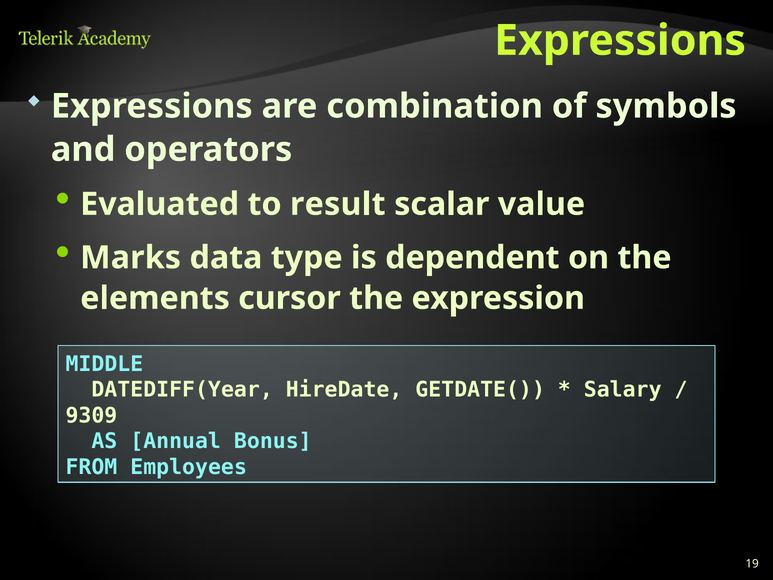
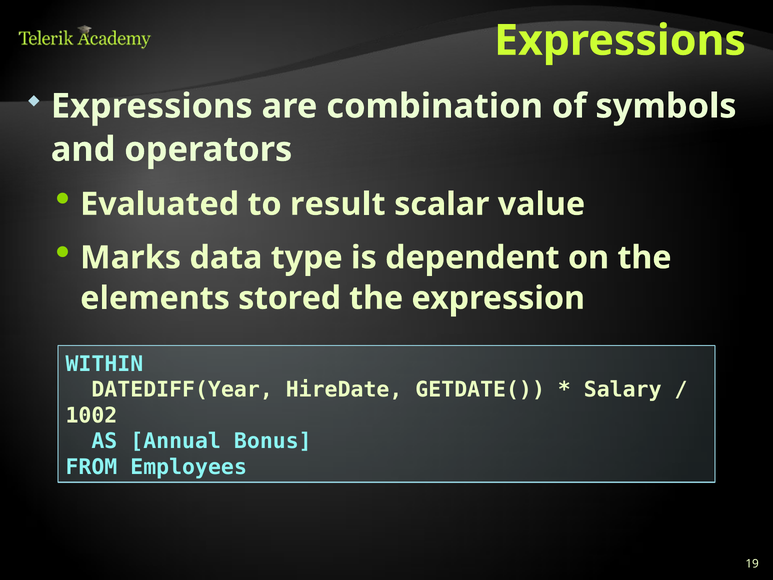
cursor: cursor -> stored
MIDDLE: MIDDLE -> WITHIN
9309: 9309 -> 1002
